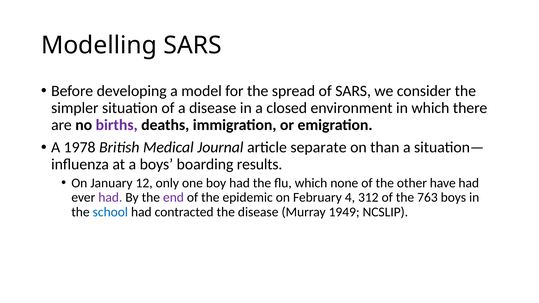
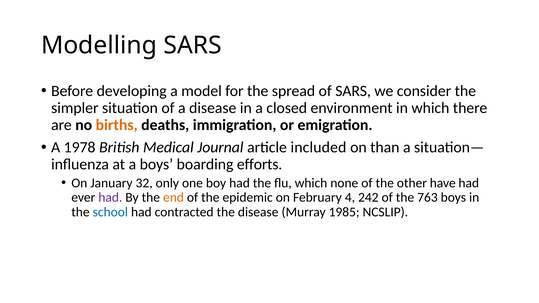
births colour: purple -> orange
separate: separate -> included
results: results -> efforts
12: 12 -> 32
end colour: purple -> orange
312: 312 -> 242
1949: 1949 -> 1985
